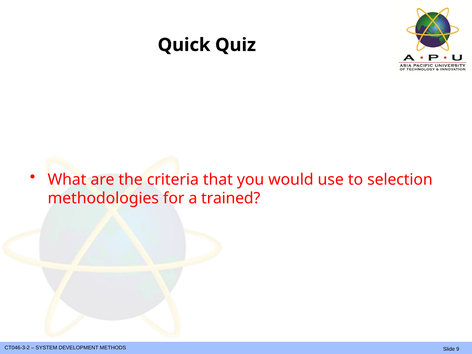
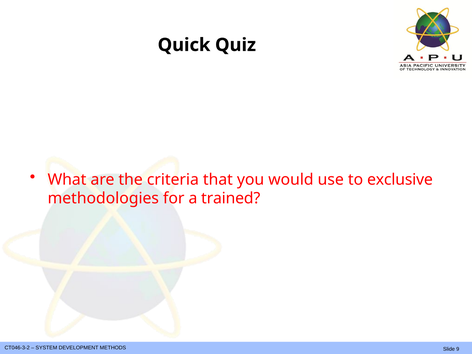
selection: selection -> exclusive
